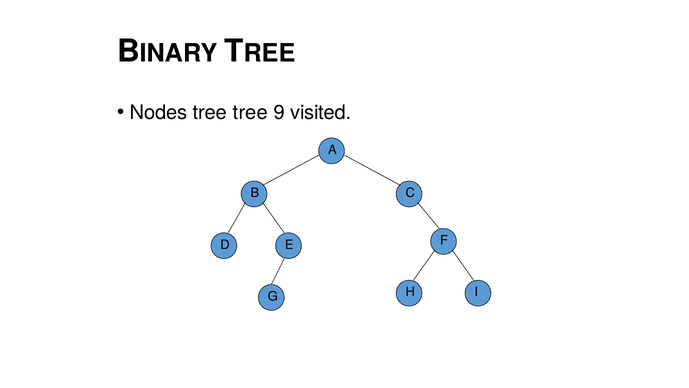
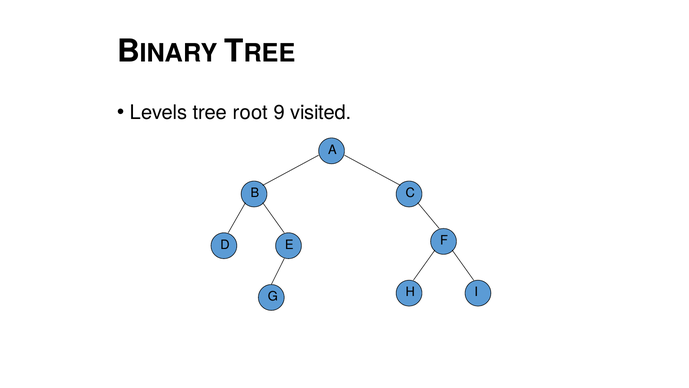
Nodes: Nodes -> Levels
tree tree: tree -> root
